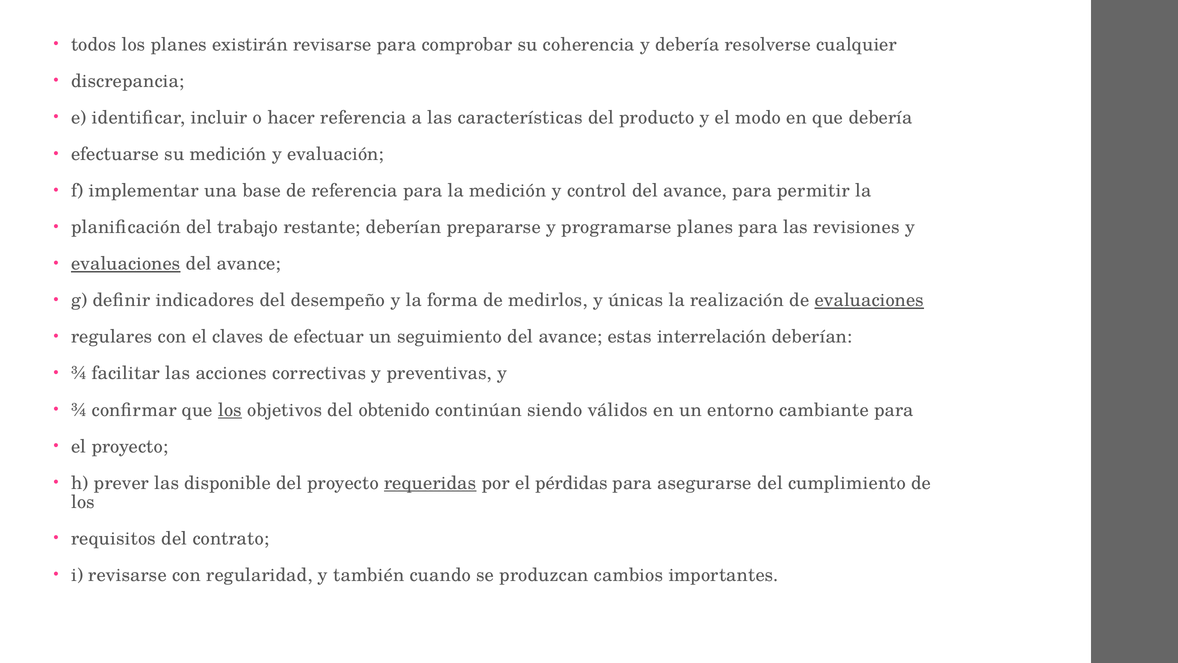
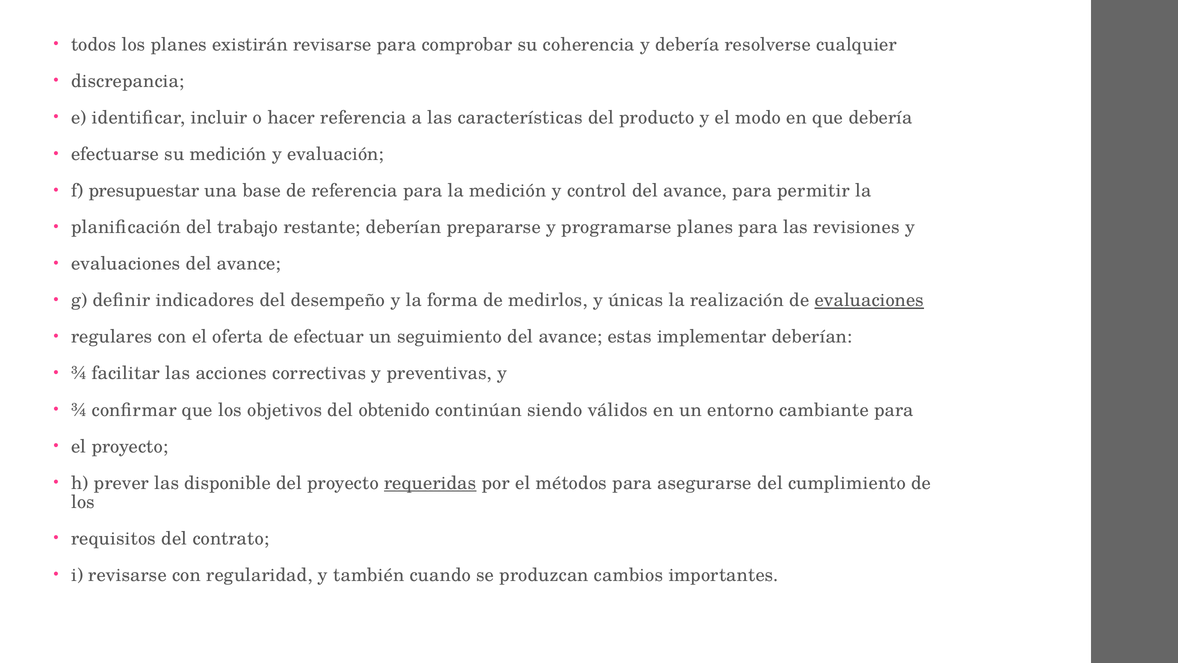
implementar: implementar -> presupuestar
evaluaciones at (126, 264) underline: present -> none
claves: claves -> oferta
interrelación: interrelación -> implementar
los at (230, 410) underline: present -> none
pérdidas: pérdidas -> métodos
